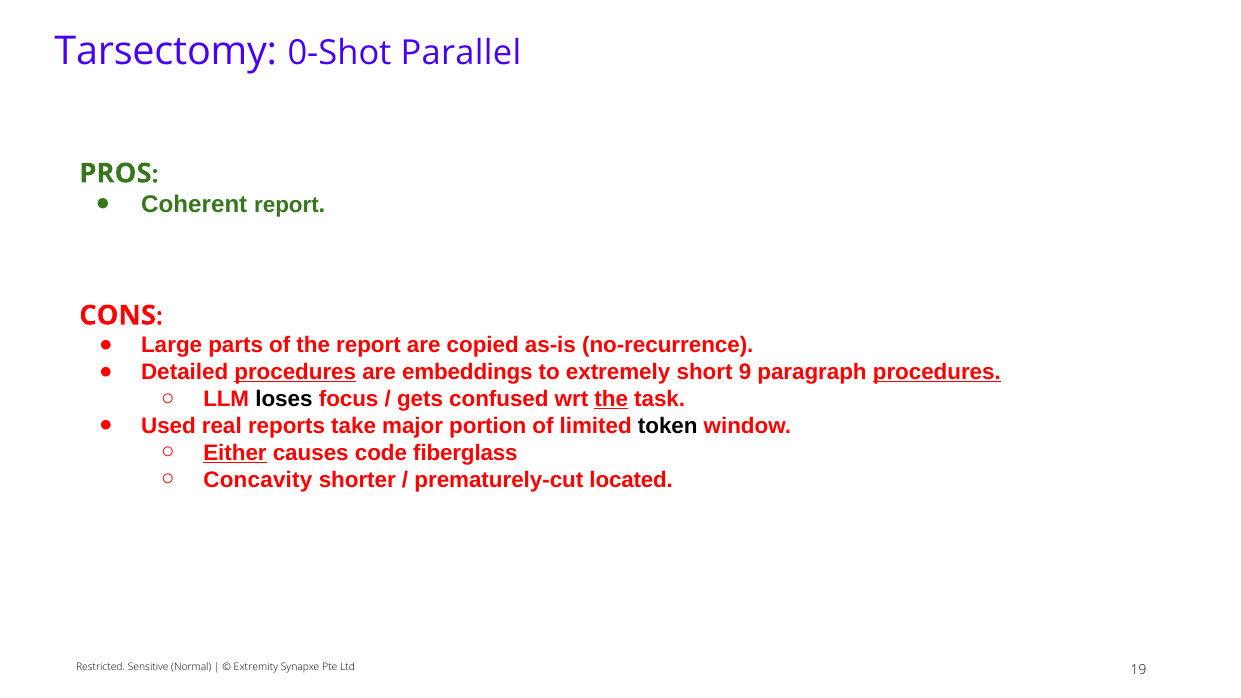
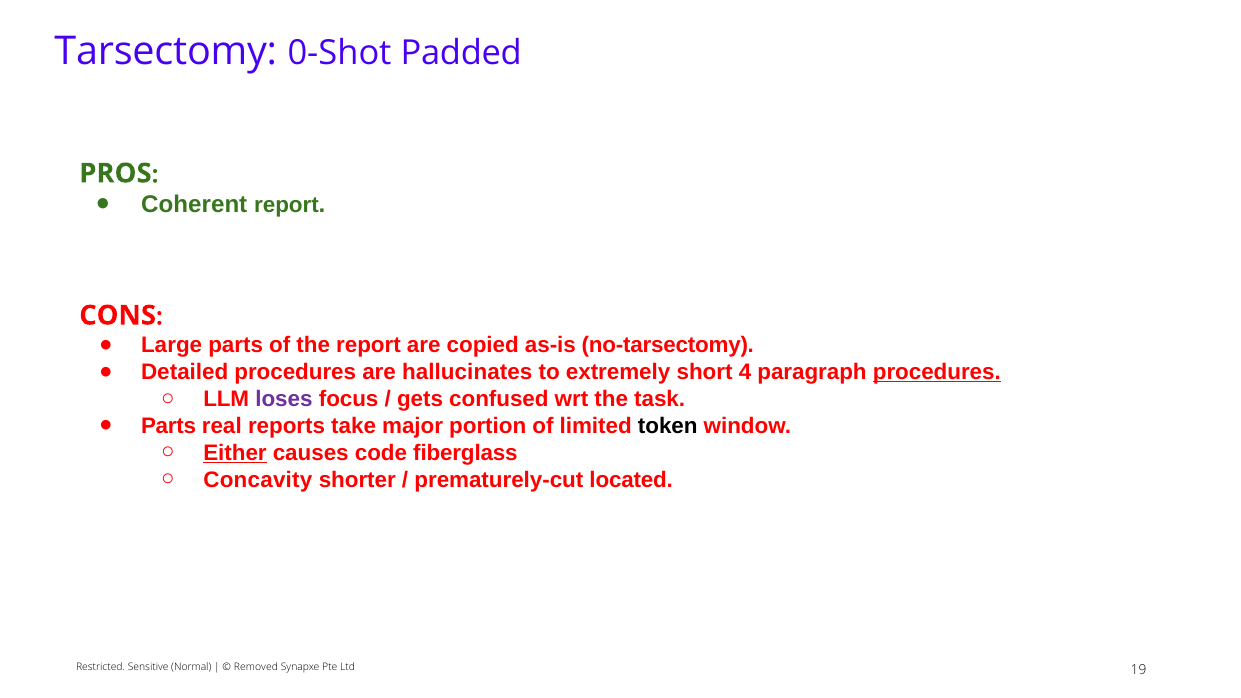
Parallel: Parallel -> Padded
no-recurrence: no-recurrence -> no-tarsectomy
procedures at (295, 372) underline: present -> none
embeddings: embeddings -> hallucinates
9: 9 -> 4
loses colour: black -> purple
the at (611, 399) underline: present -> none
Used at (169, 426): Used -> Parts
Extremity: Extremity -> Removed
